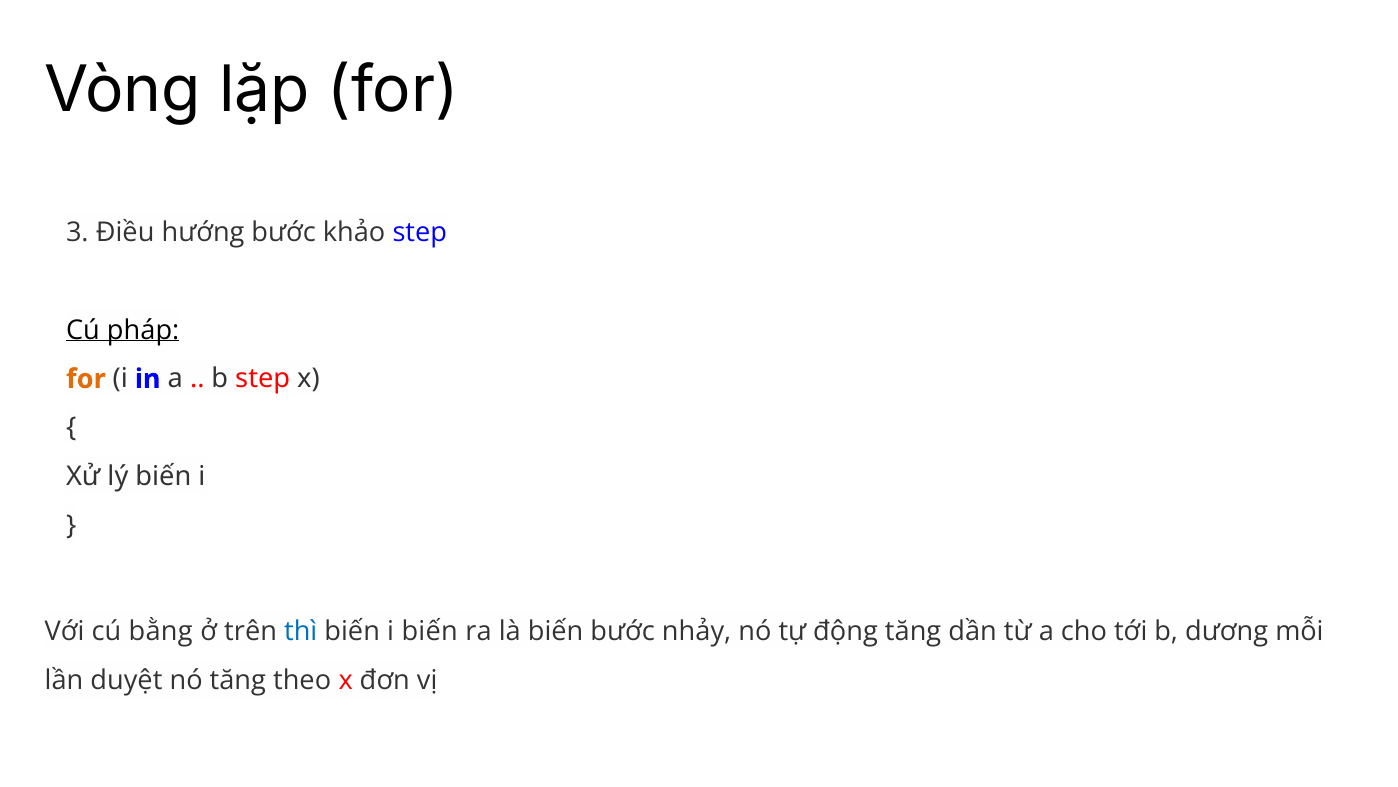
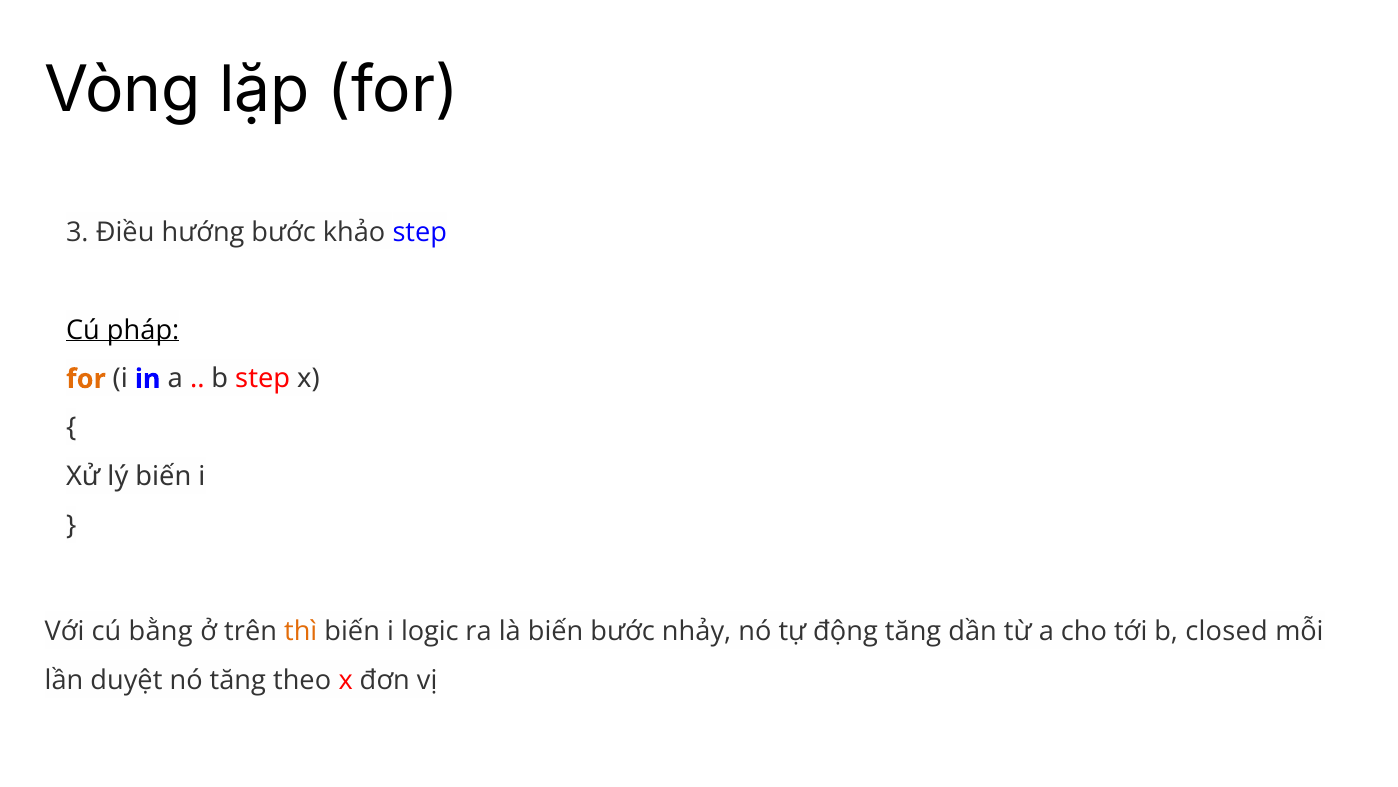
thì colour: blue -> orange
i biến: biến -> logic
dương: dương -> closed
